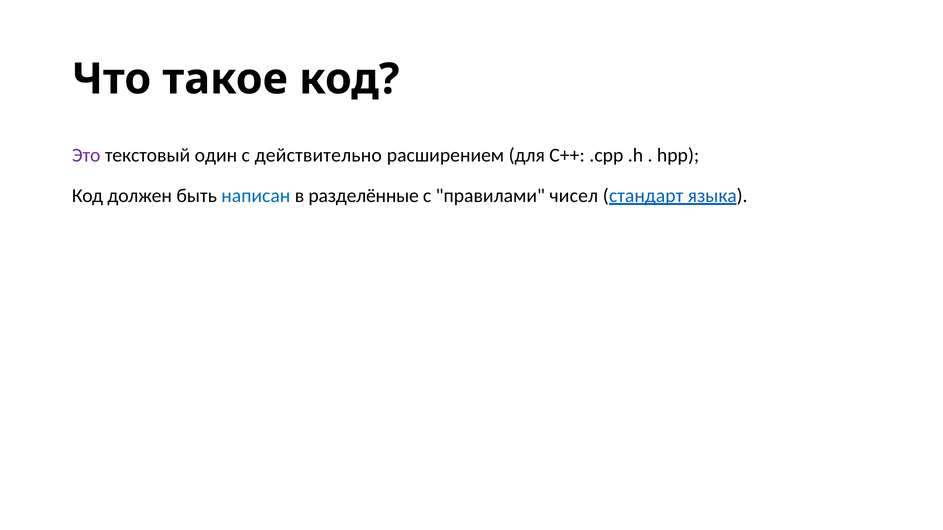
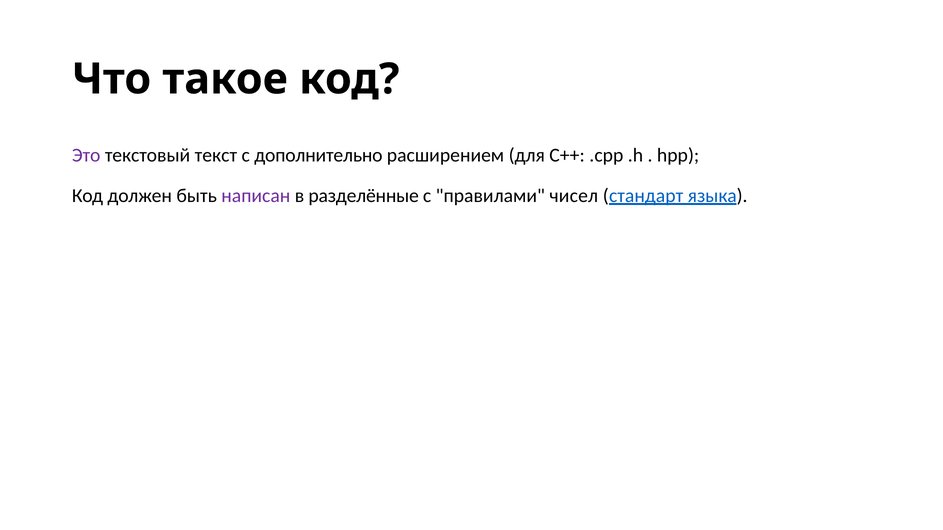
один: один -> текст
действительно: действительно -> дополнительно
написан colour: blue -> purple
